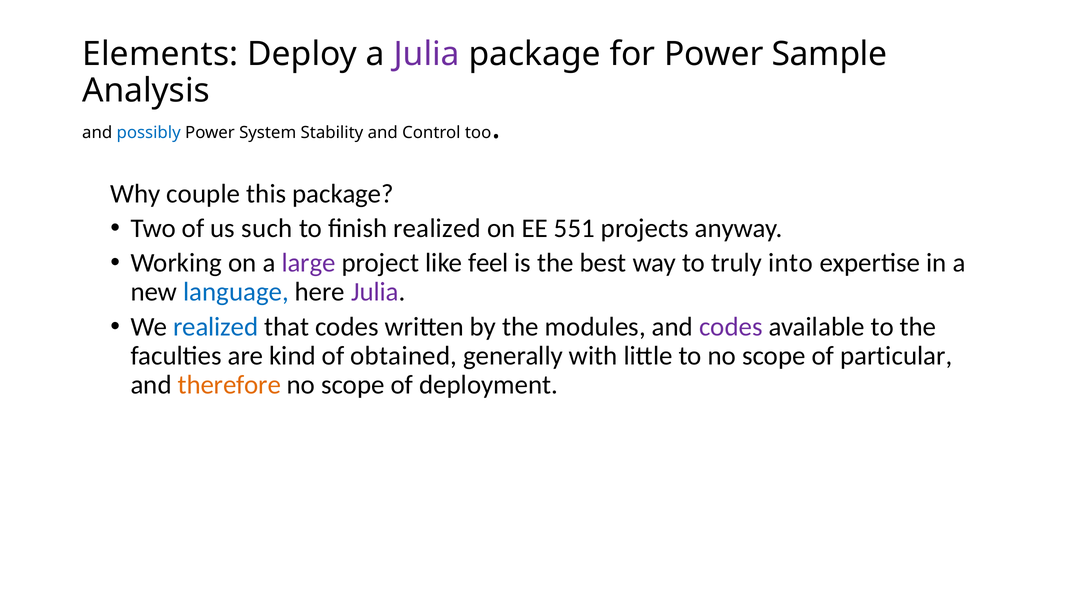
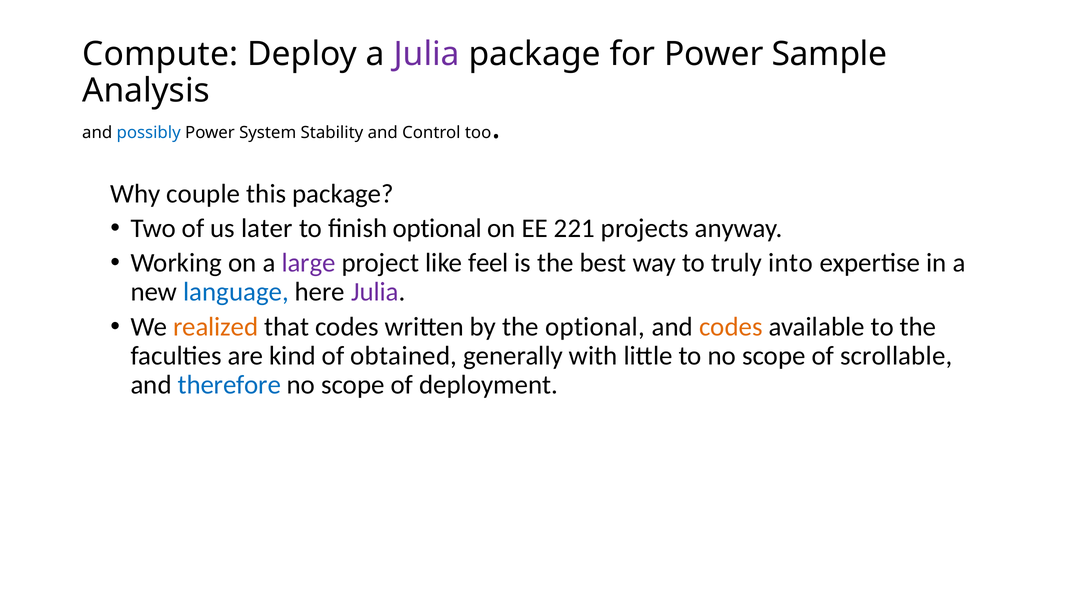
Elements: Elements -> Compute
such: such -> later
finish realized: realized -> optional
551: 551 -> 221
realized at (216, 327) colour: blue -> orange
the modules: modules -> optional
codes at (731, 327) colour: purple -> orange
particular: particular -> scrollable
therefore colour: orange -> blue
